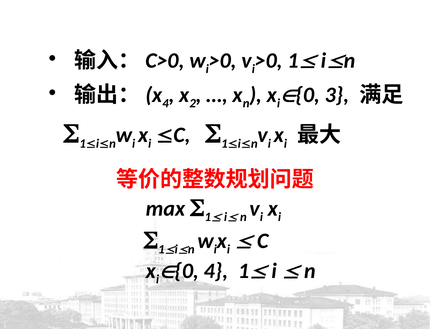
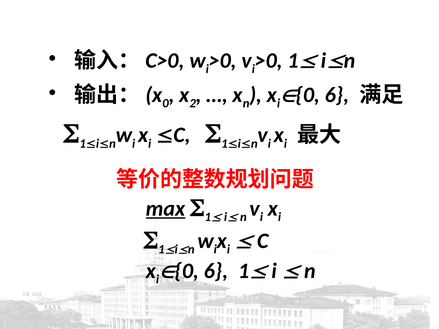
4 at (165, 103): 4 -> 0
3 at (337, 95): 3 -> 6
max underline: none -> present
4 at (216, 271): 4 -> 6
